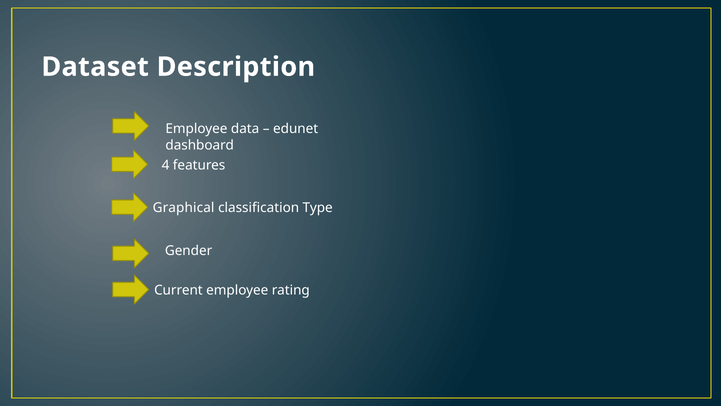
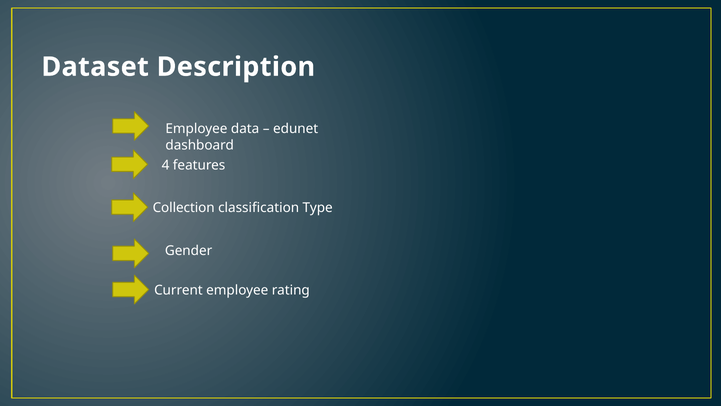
Graphical: Graphical -> Collection
